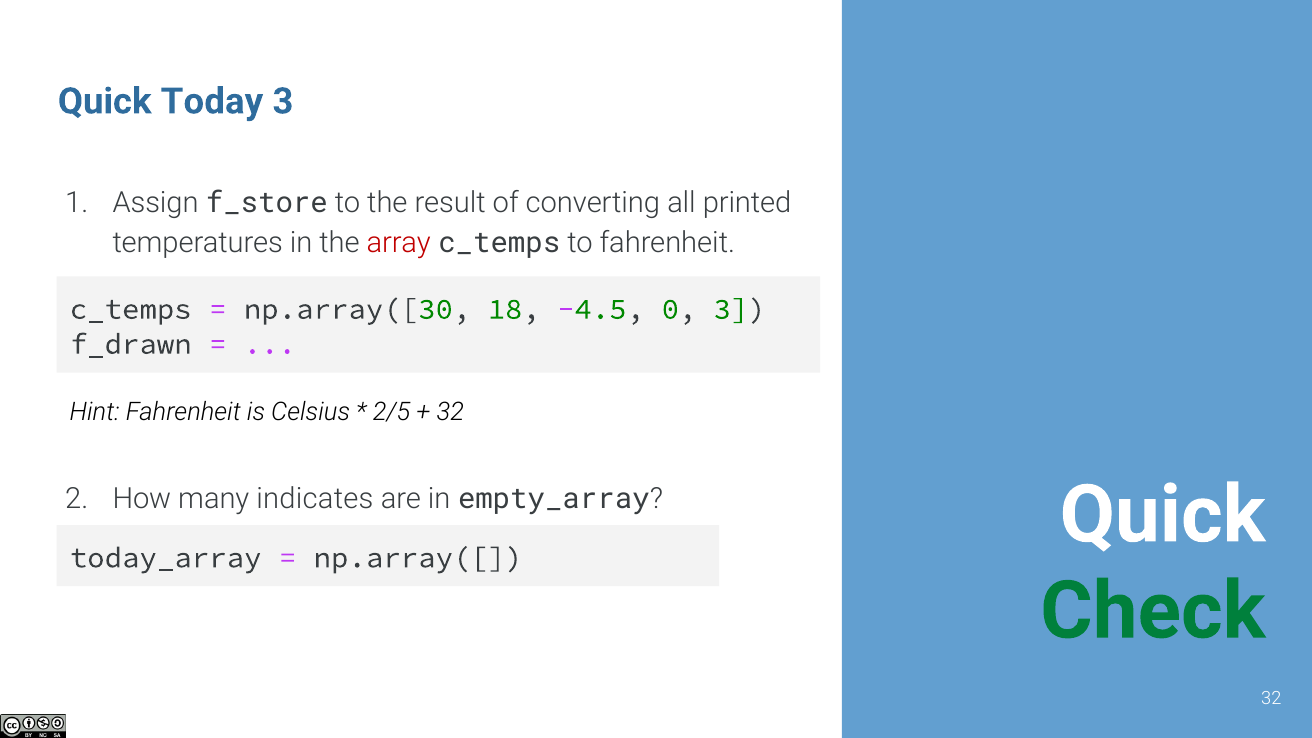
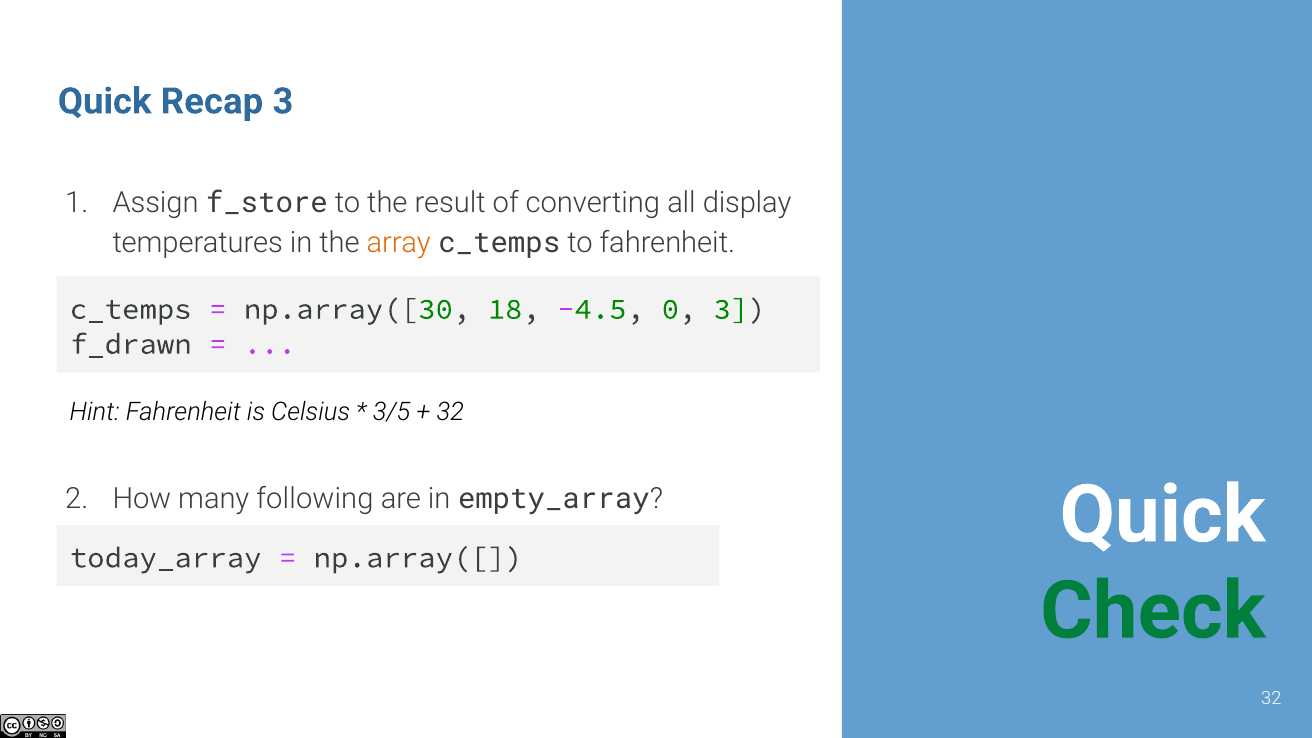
Today: Today -> Recap
printed: printed -> display
array colour: red -> orange
2/5: 2/5 -> 3/5
indicates: indicates -> following
